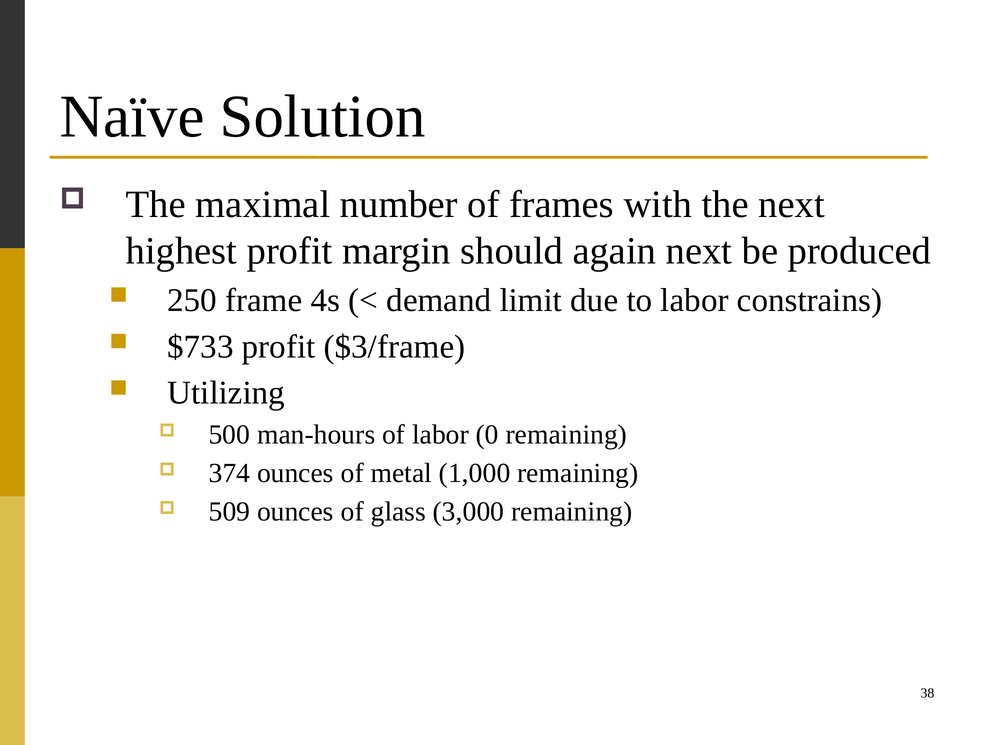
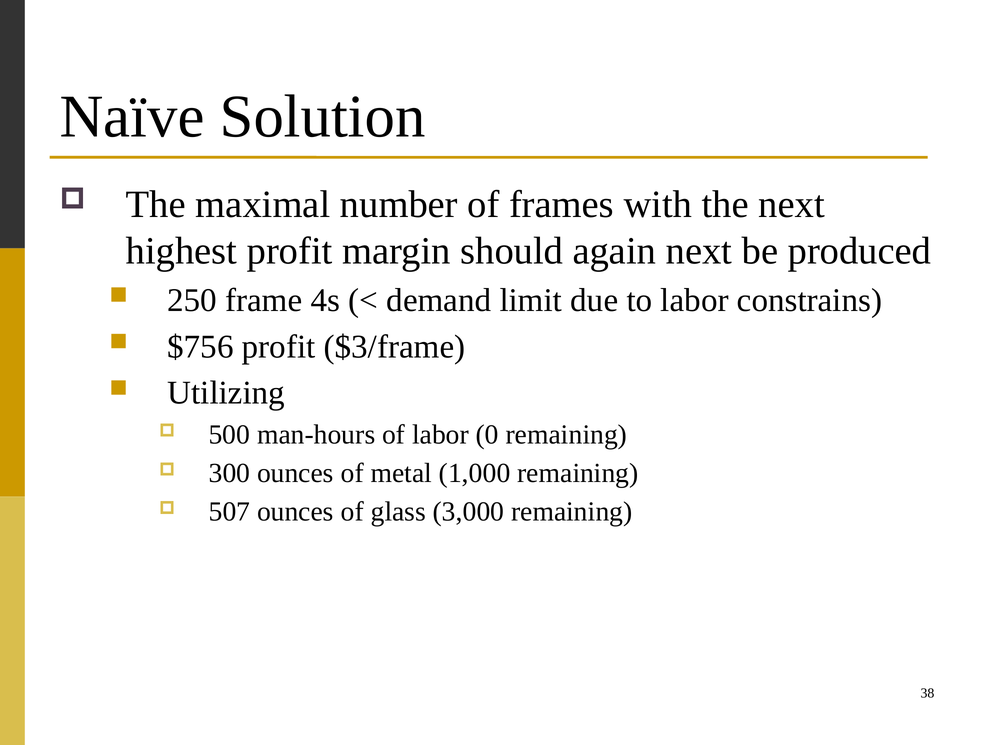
$733: $733 -> $756
374: 374 -> 300
509: 509 -> 507
